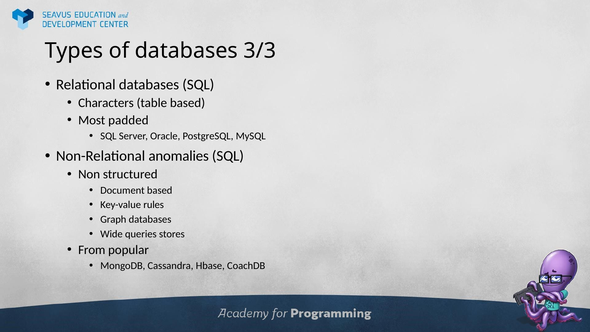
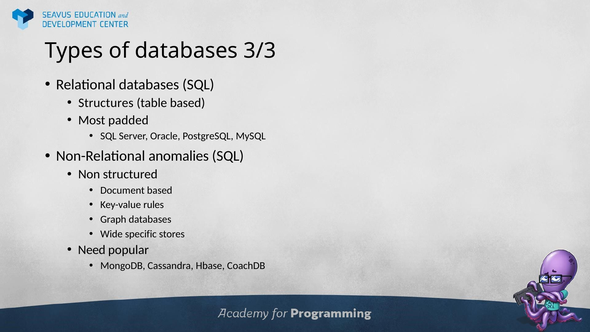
Characters: Characters -> Structures
queries: queries -> specific
From: From -> Need
